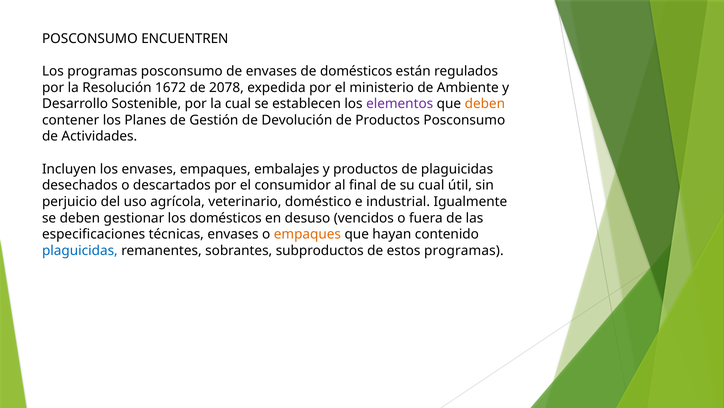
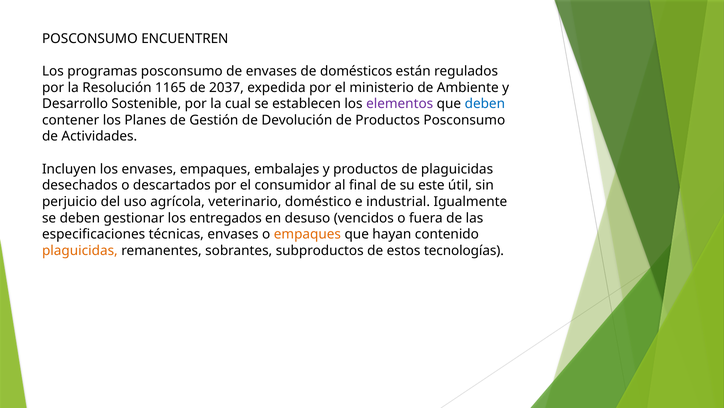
1672: 1672 -> 1165
2078: 2078 -> 2037
deben at (485, 104) colour: orange -> blue
su cual: cual -> este
los domésticos: domésticos -> entregados
plaguicidas at (80, 250) colour: blue -> orange
estos programas: programas -> tecnologías
